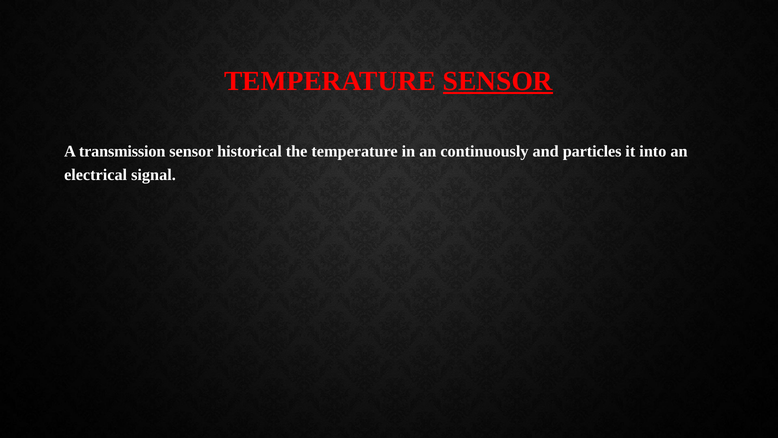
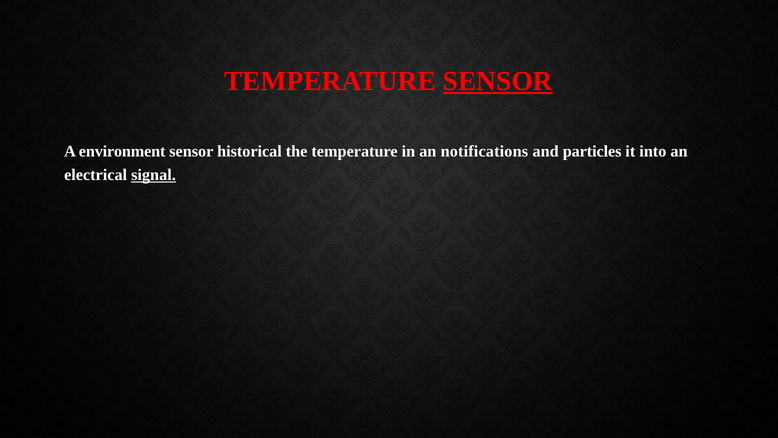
transmission: transmission -> environment
continuously: continuously -> notifications
signal underline: none -> present
